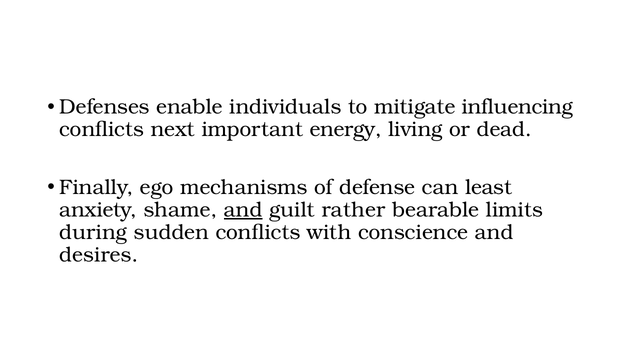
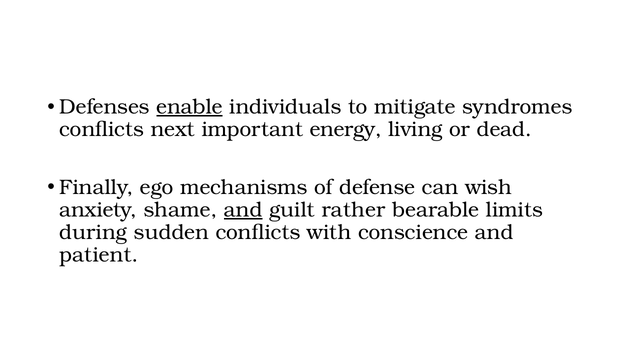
enable underline: none -> present
influencing: influencing -> syndromes
least: least -> wish
desires: desires -> patient
